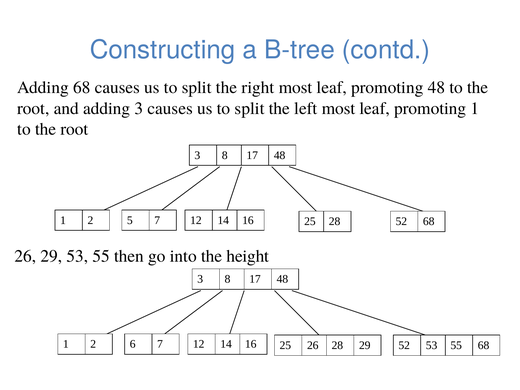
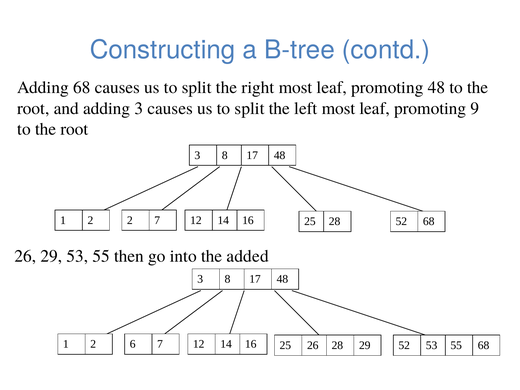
promoting 1: 1 -> 9
2 5: 5 -> 2
height: height -> added
